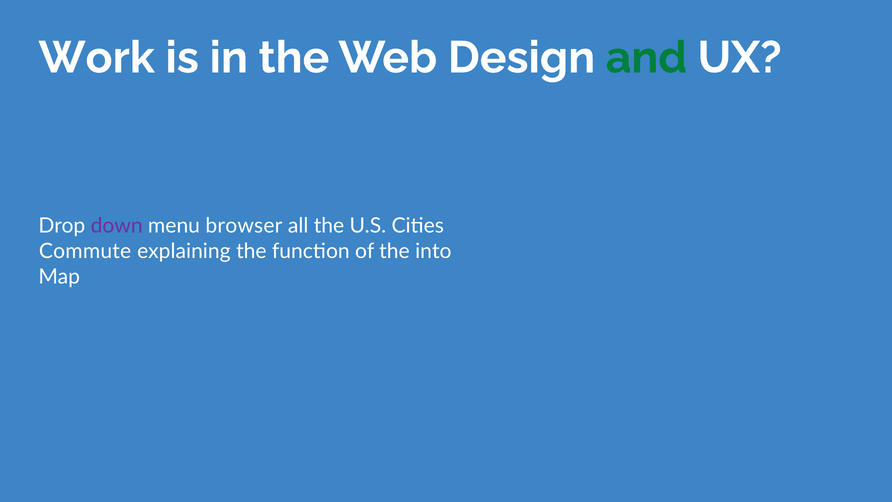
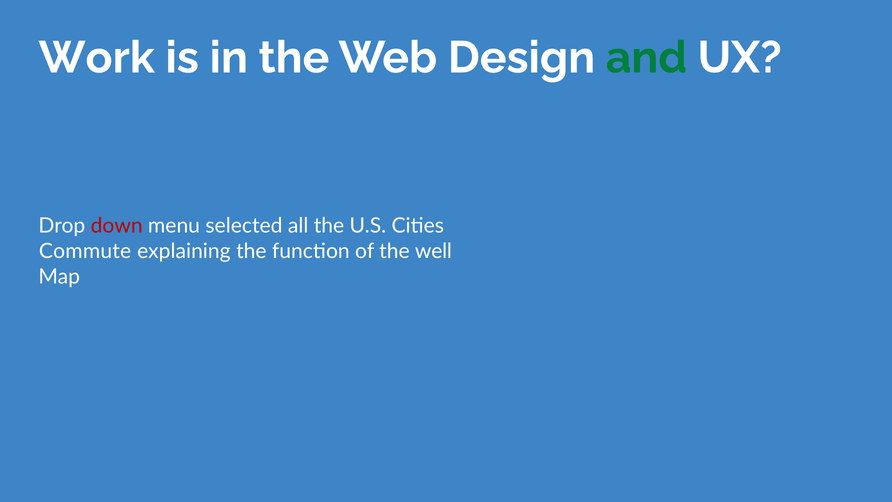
down colour: purple -> red
browser: browser -> selected
into: into -> well
